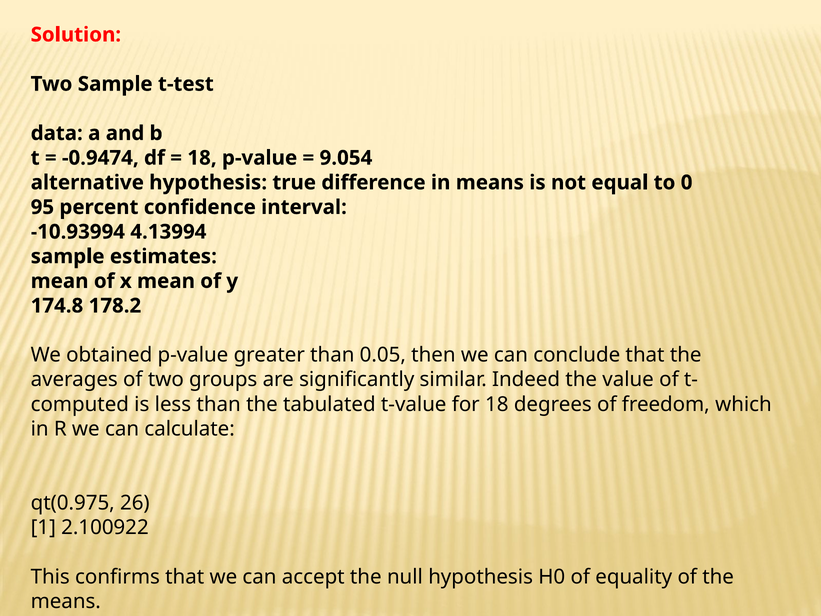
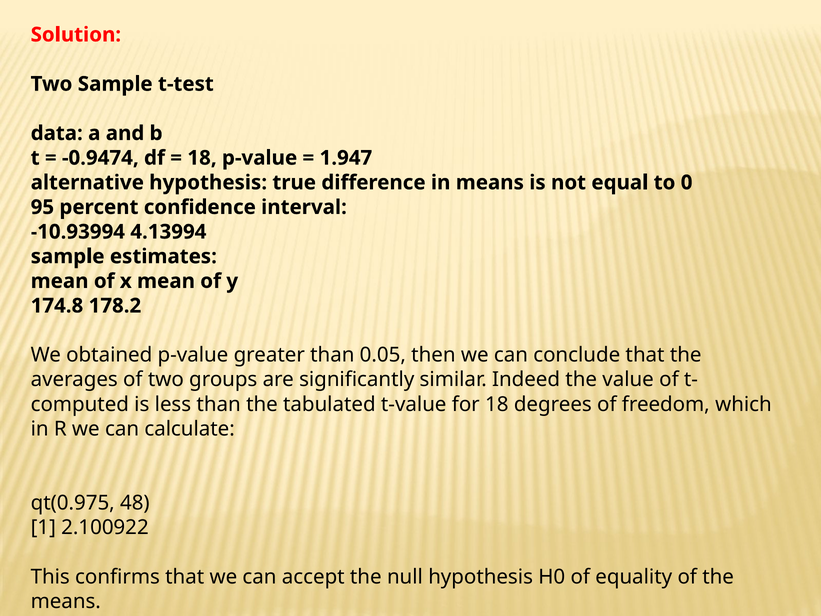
9.054: 9.054 -> 1.947
26: 26 -> 48
